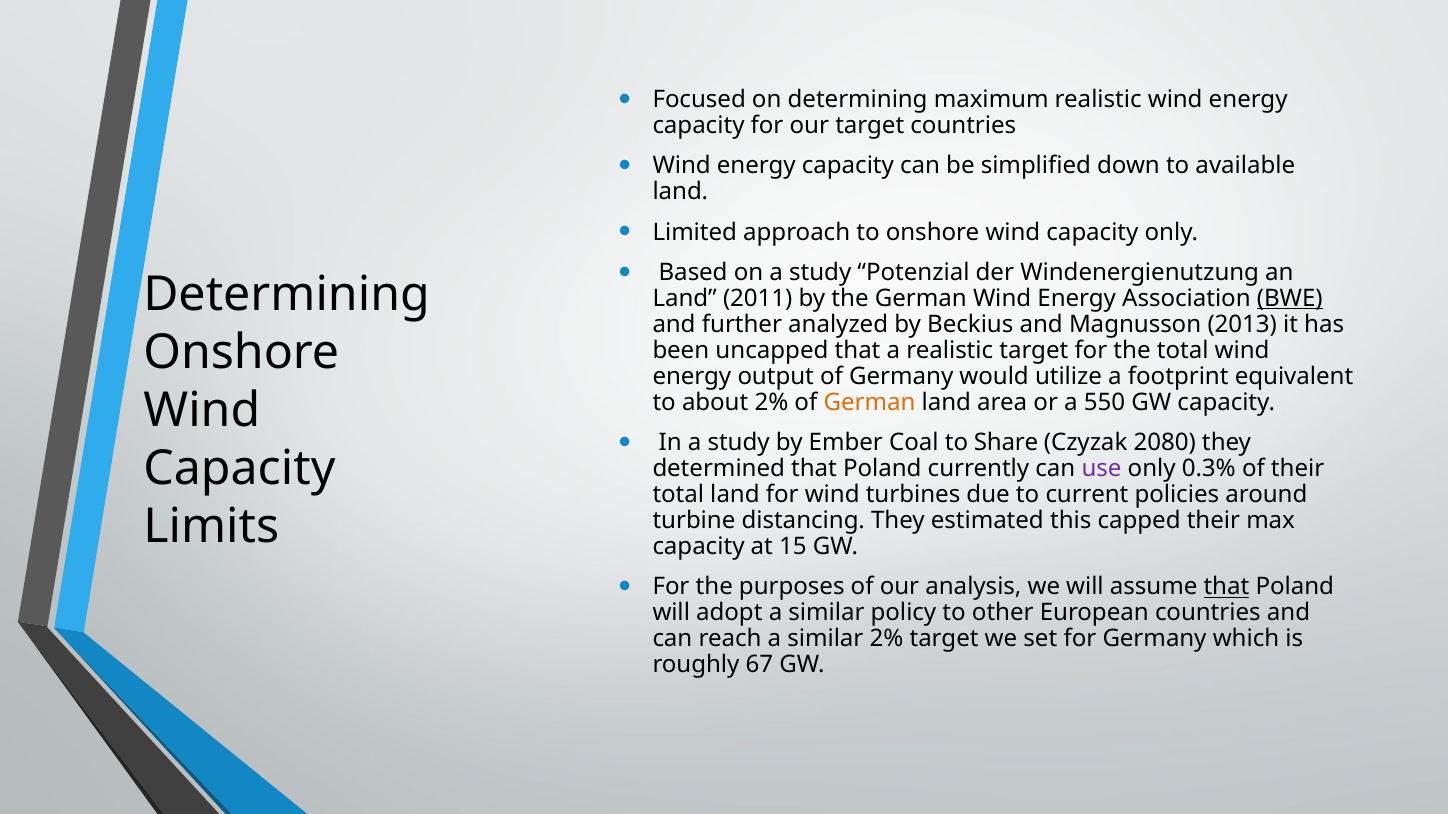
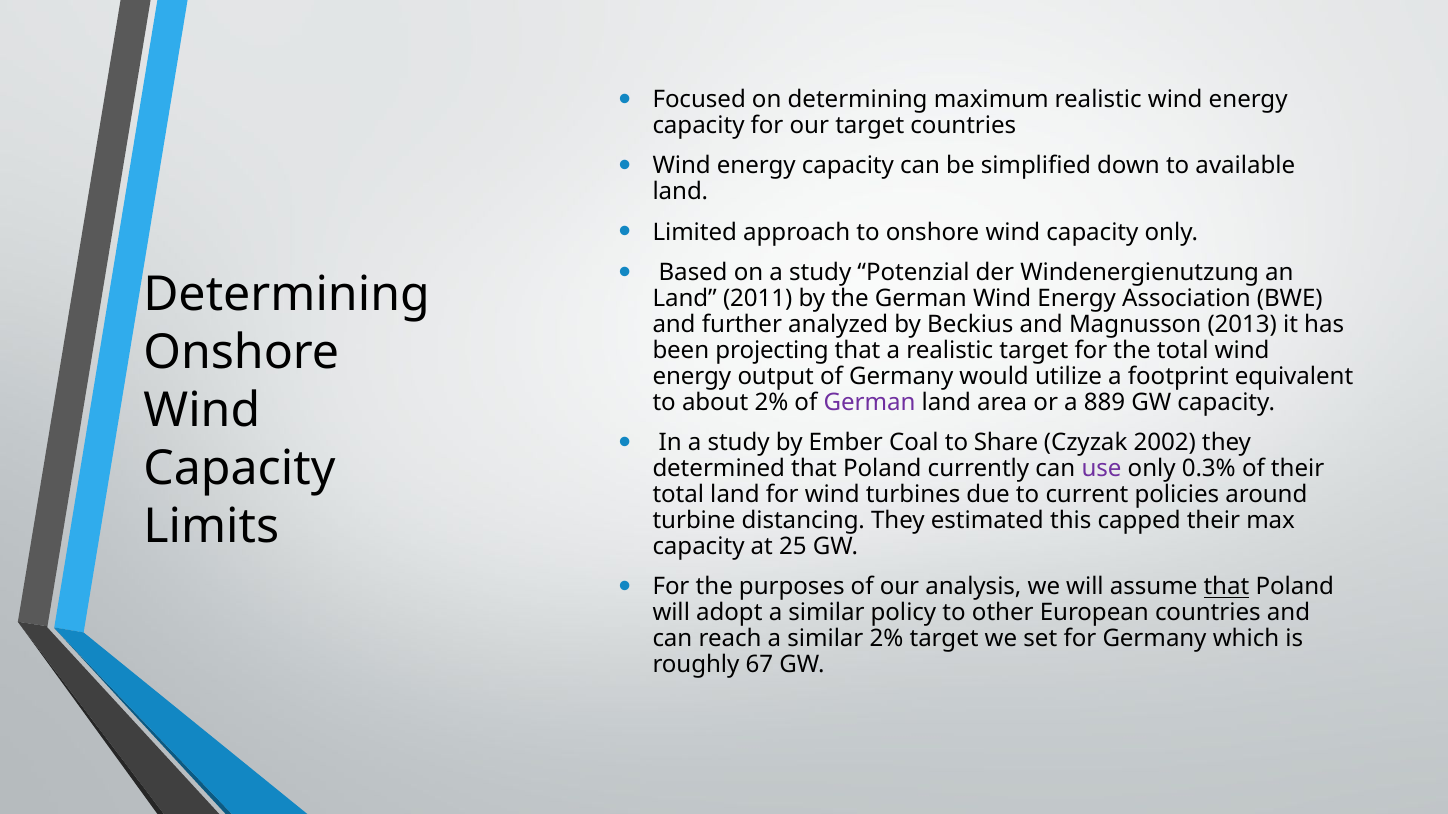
BWE underline: present -> none
uncapped: uncapped -> projecting
German at (870, 403) colour: orange -> purple
550: 550 -> 889
2080: 2080 -> 2002
15: 15 -> 25
